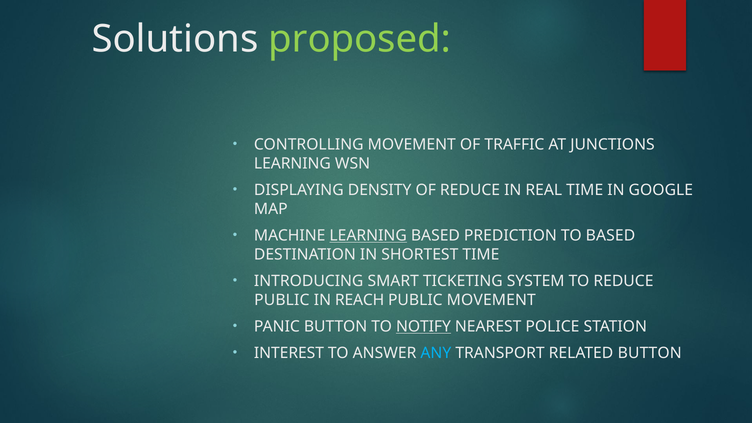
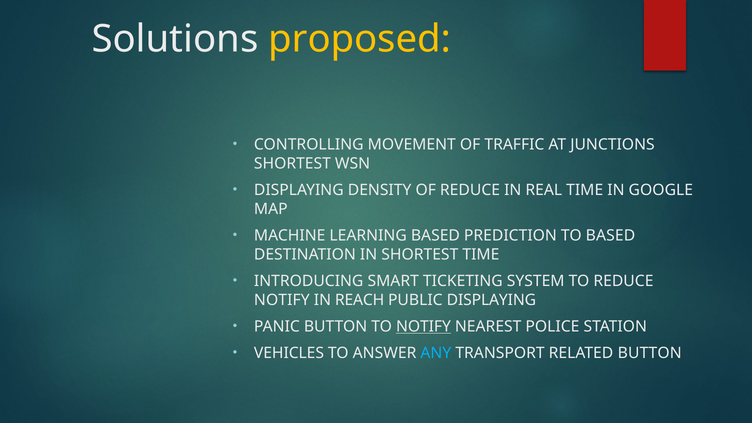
proposed colour: light green -> yellow
LEARNING at (292, 163): LEARNING -> SHORTEST
LEARNING at (368, 236) underline: present -> none
PUBLIC at (282, 300): PUBLIC -> NOTIFY
PUBLIC MOVEMENT: MOVEMENT -> DISPLAYING
INTEREST: INTEREST -> VEHICLES
